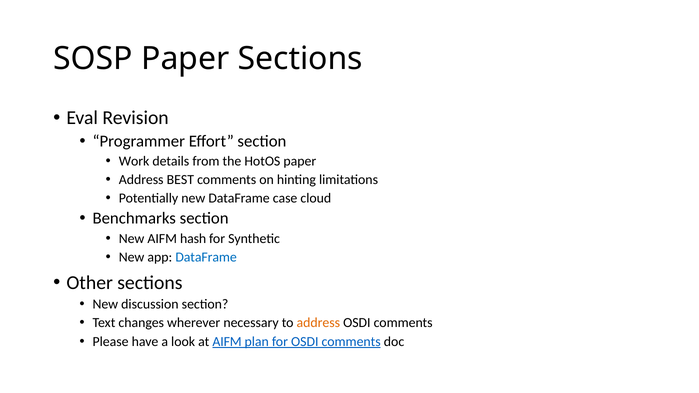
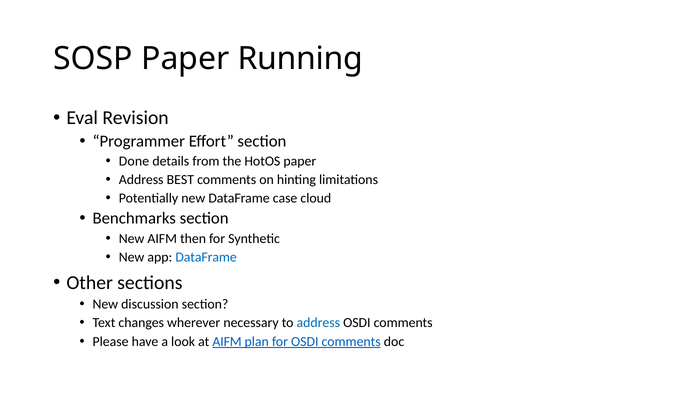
Paper Sections: Sections -> Running
Work: Work -> Done
hash: hash -> then
address at (318, 323) colour: orange -> blue
